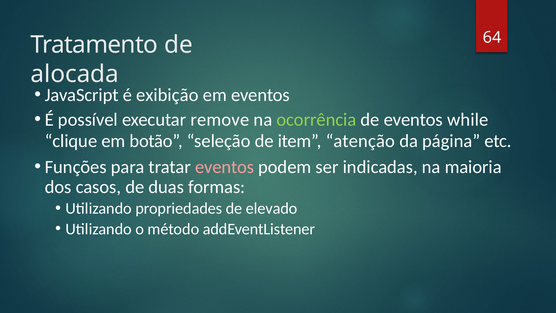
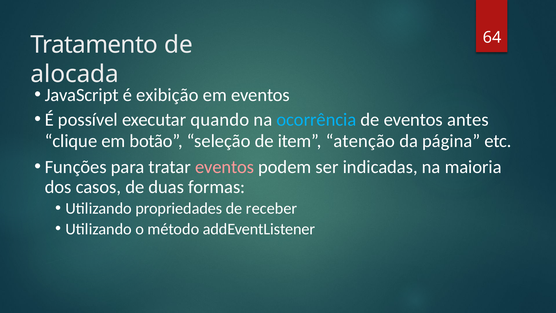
remove: remove -> quando
ocorrência colour: light green -> light blue
while: while -> antes
elevado: elevado -> receber
